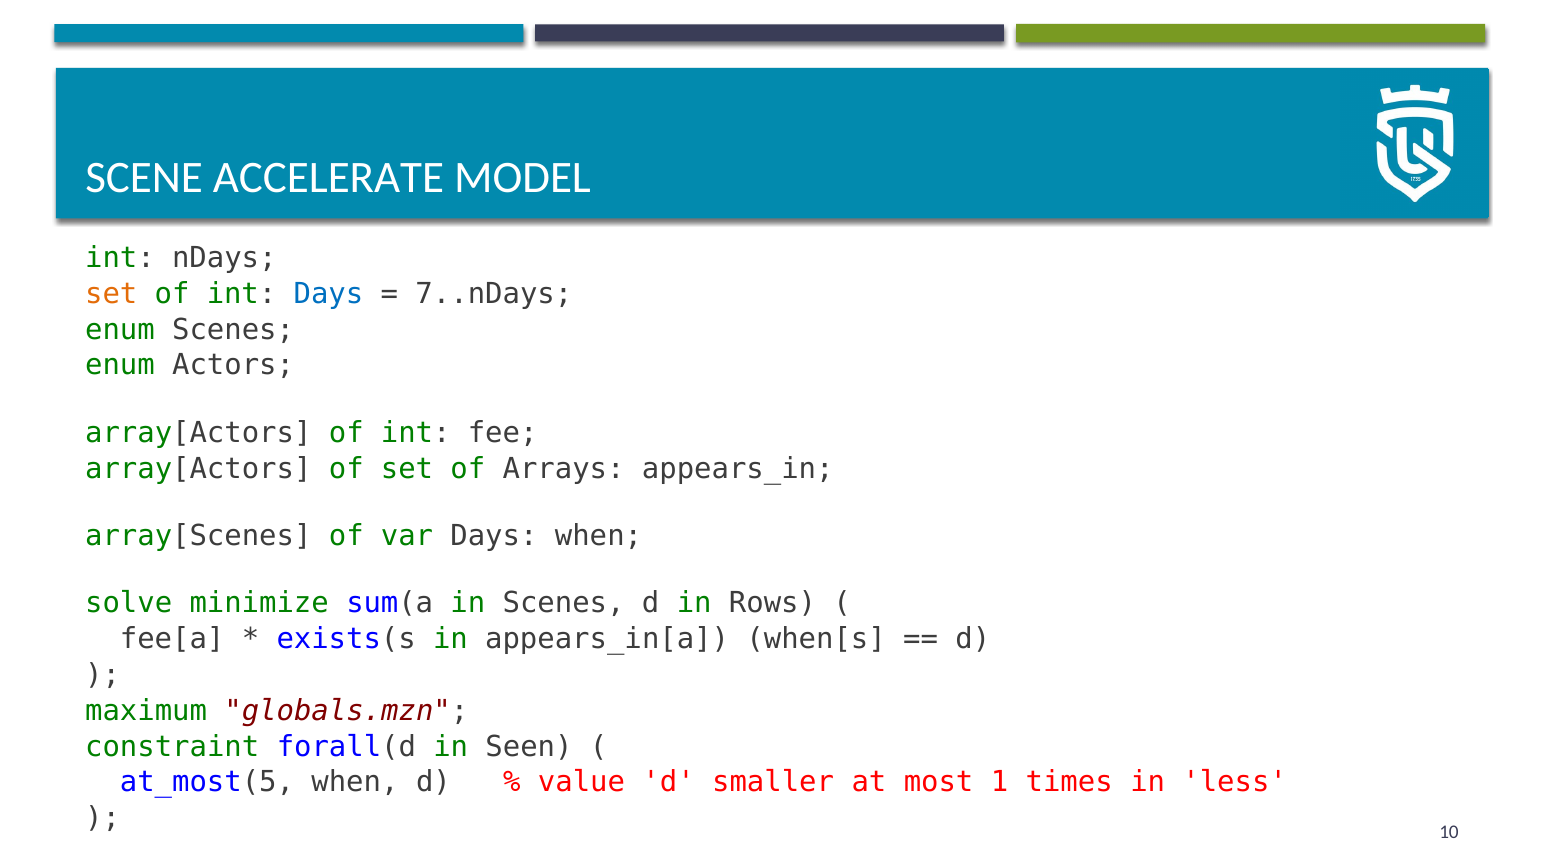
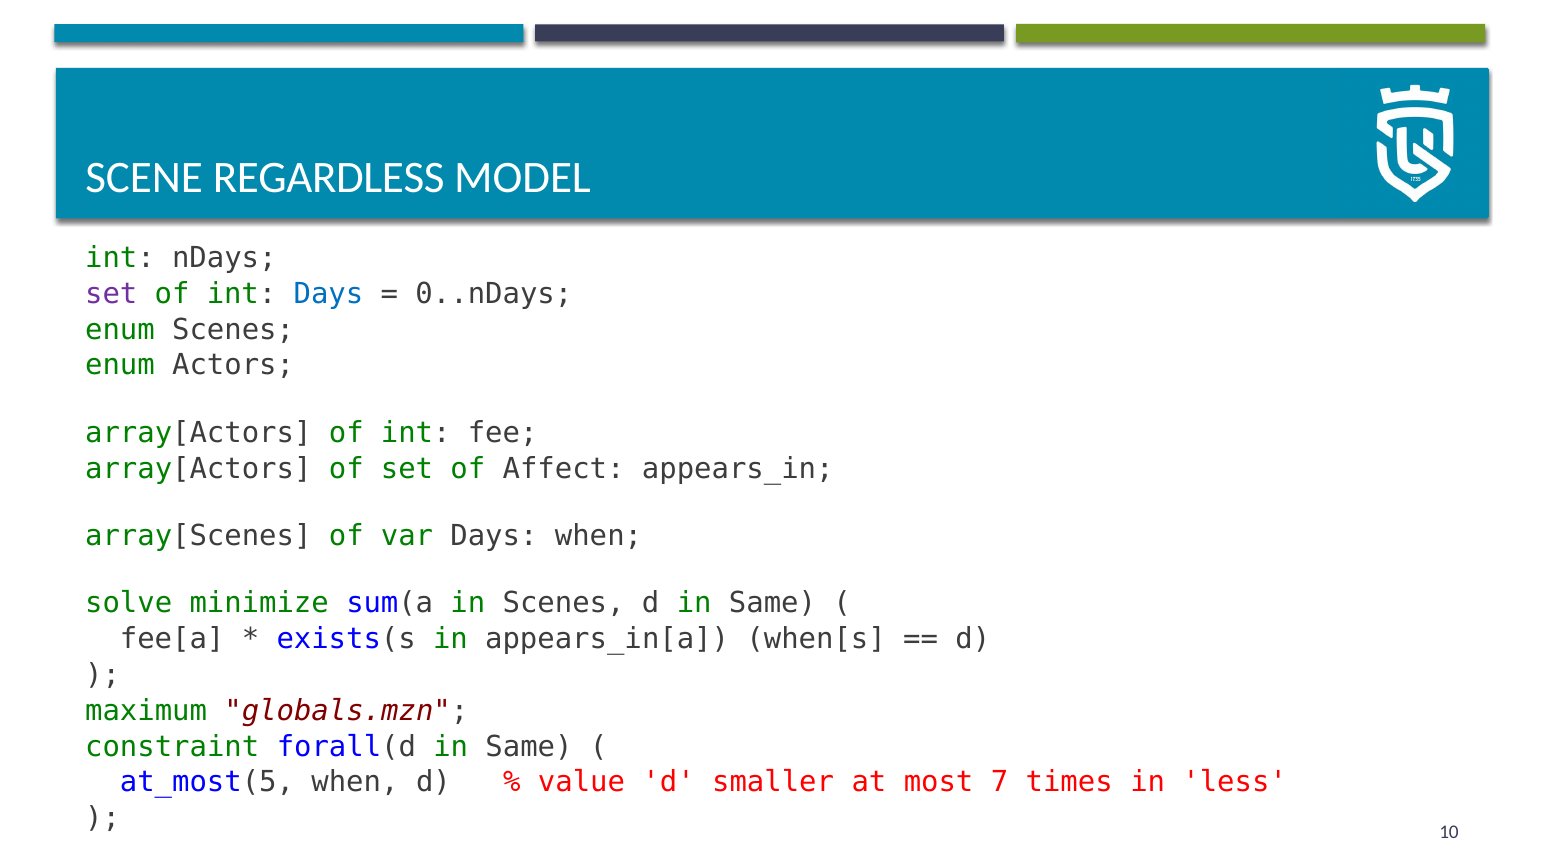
ACCELERATE: ACCELERATE -> REGARDLESS
set at (111, 294) colour: orange -> purple
7..nDays: 7..nDays -> 0..nDays
Arrays: Arrays -> Affect
d in Rows: Rows -> Same
forall(d in Seen: Seen -> Same
1: 1 -> 7
